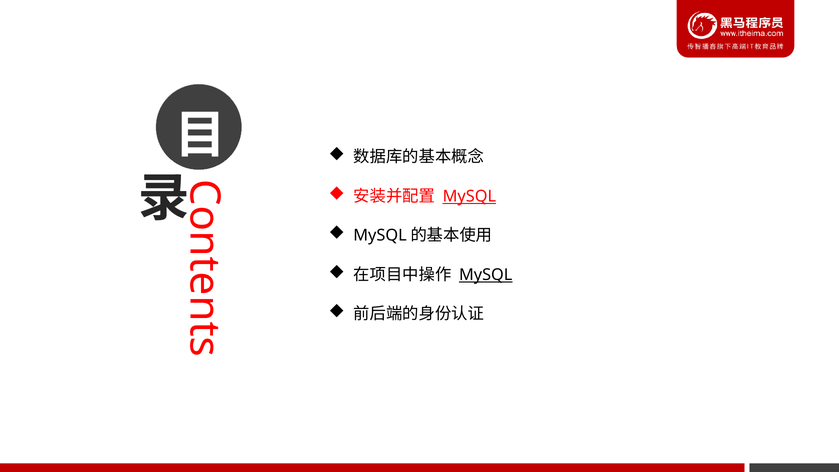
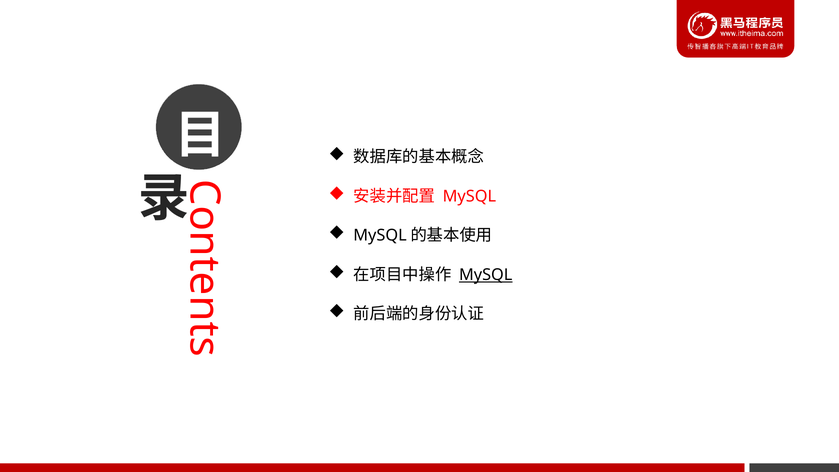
MySQL at (469, 196) underline: present -> none
